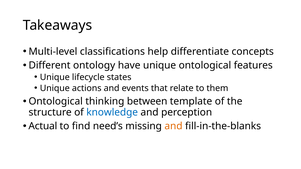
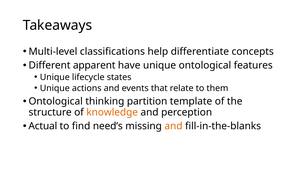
ontology: ontology -> apparent
between: between -> partition
knowledge colour: blue -> orange
